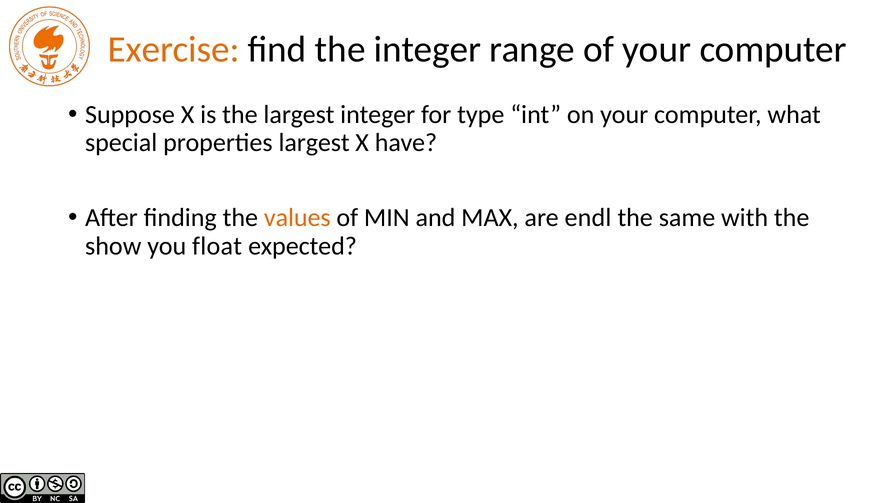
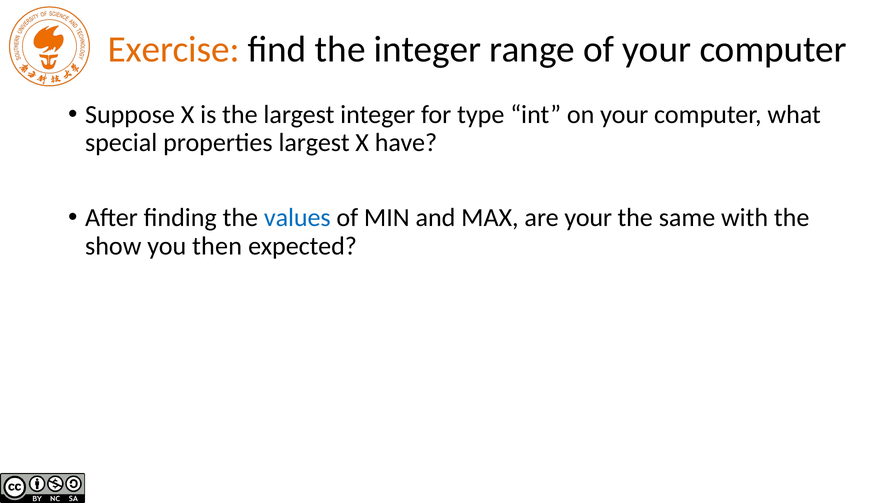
values colour: orange -> blue
are endl: endl -> your
float: float -> then
